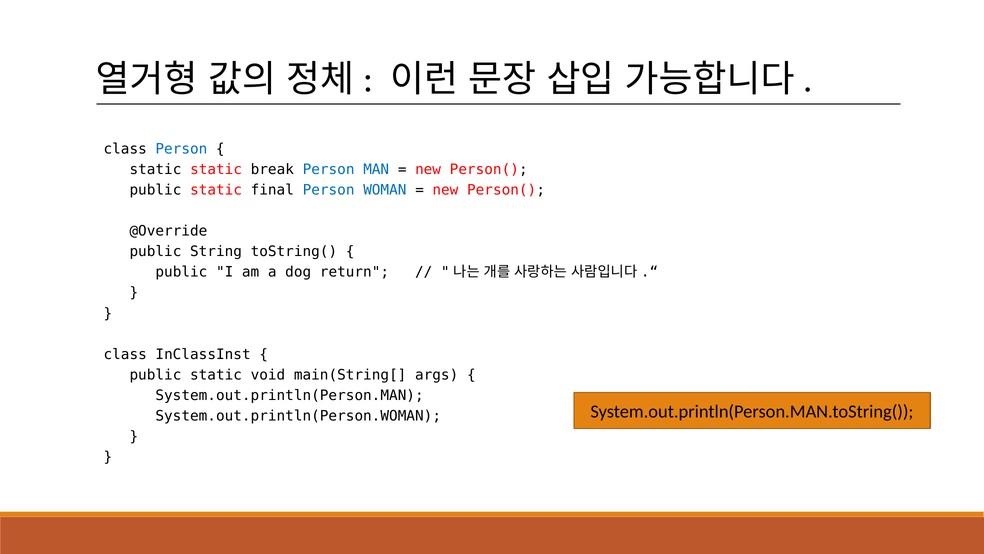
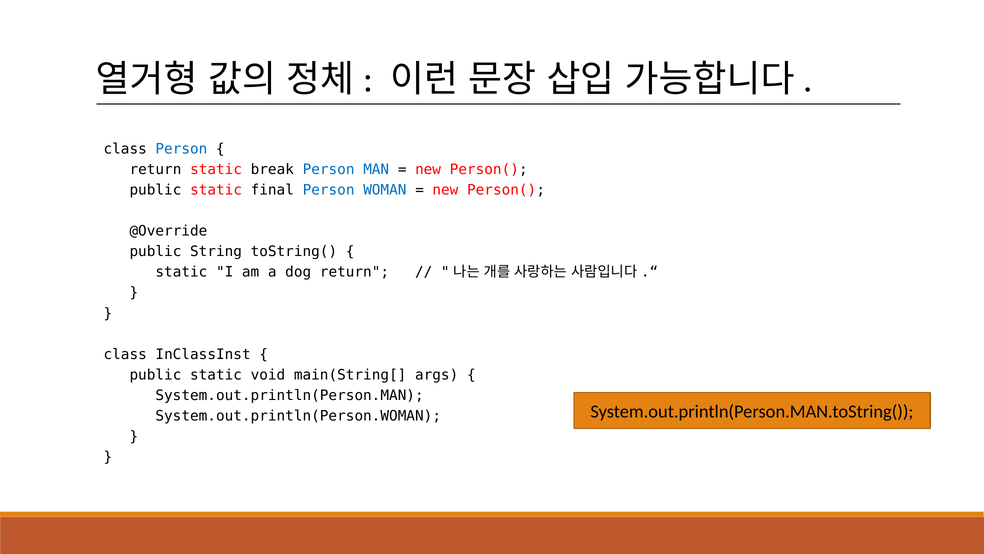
static at (155, 169): static -> return
public at (181, 272): public -> static
